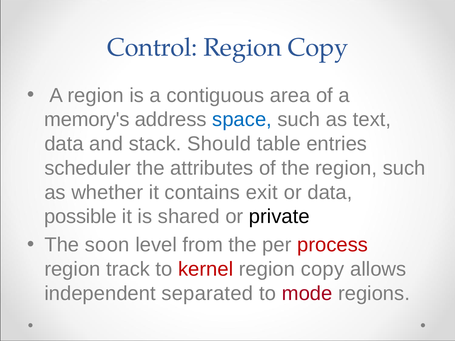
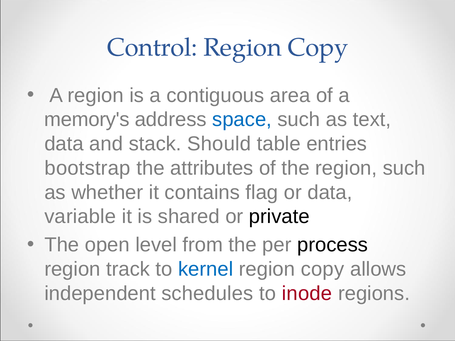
scheduler: scheduler -> bootstrap
exit: exit -> flag
possible: possible -> variable
soon: soon -> open
process colour: red -> black
kernel colour: red -> blue
separated: separated -> schedules
mode: mode -> inode
